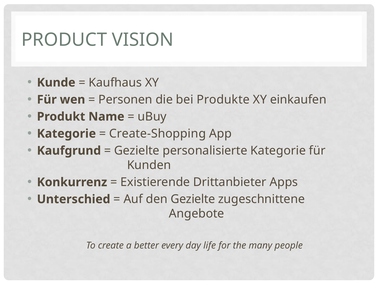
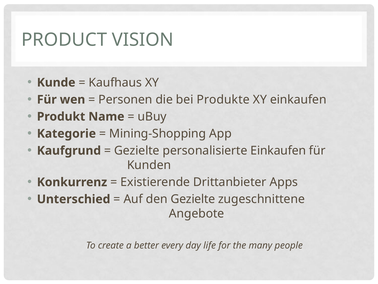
Create-Shopping: Create-Shopping -> Mining-Shopping
personalisierte Kategorie: Kategorie -> Einkaufen
